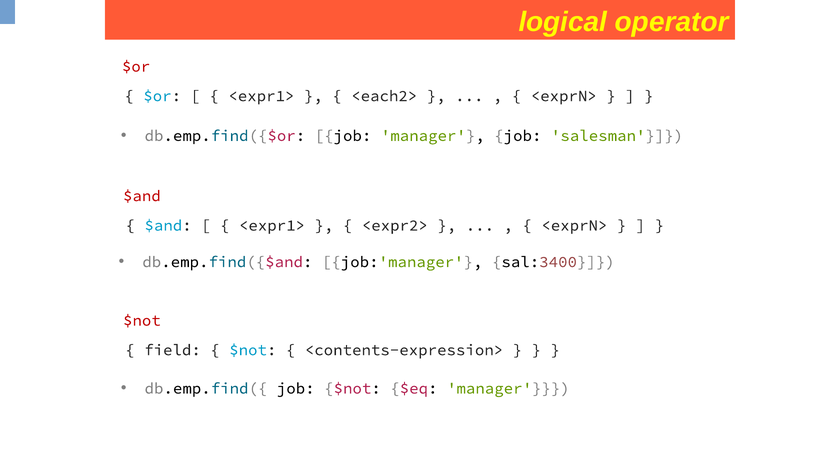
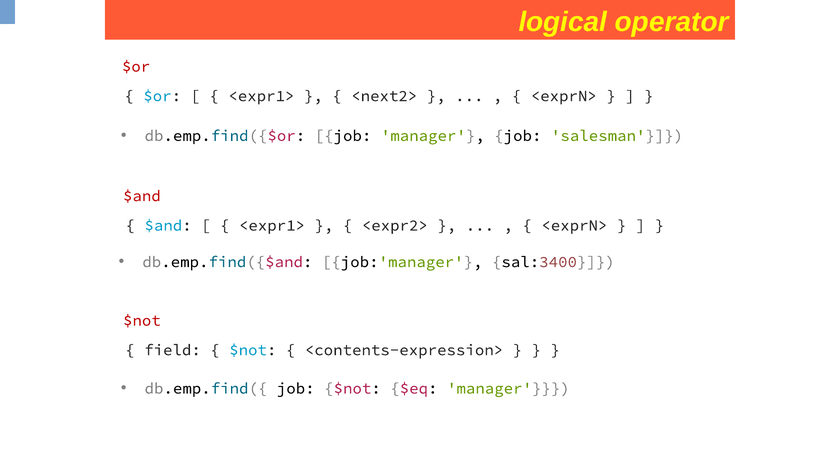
<each2>: <each2> -> <next2>
